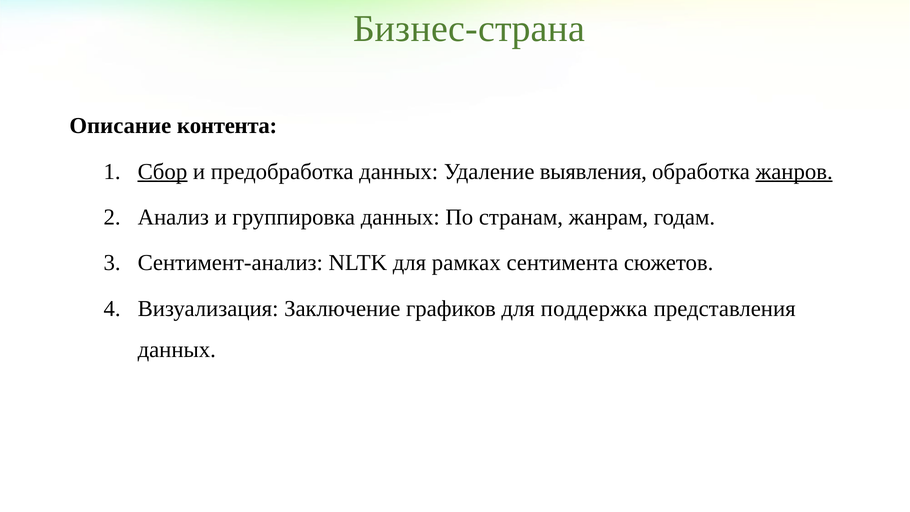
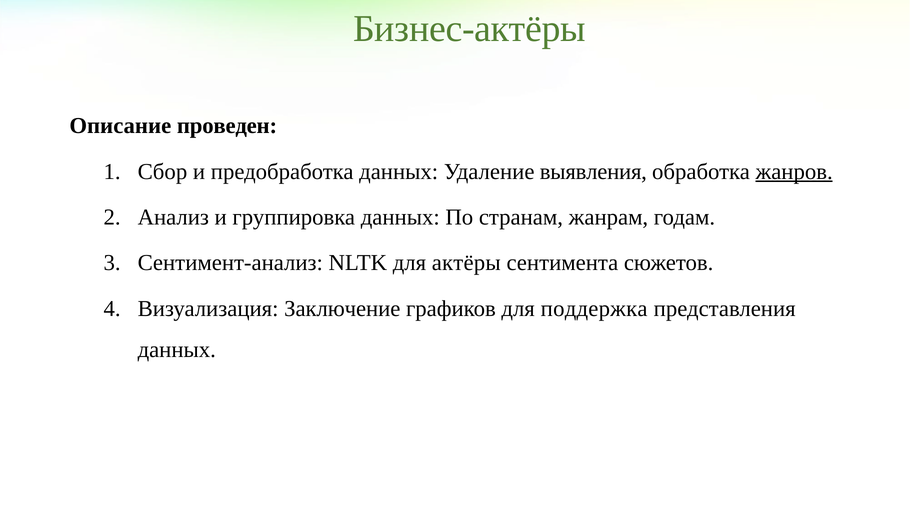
Бизнес-страна: Бизнес-страна -> Бизнес-актёры
контента: контента -> проведен
Сбор underline: present -> none
рамках: рамках -> актёры
